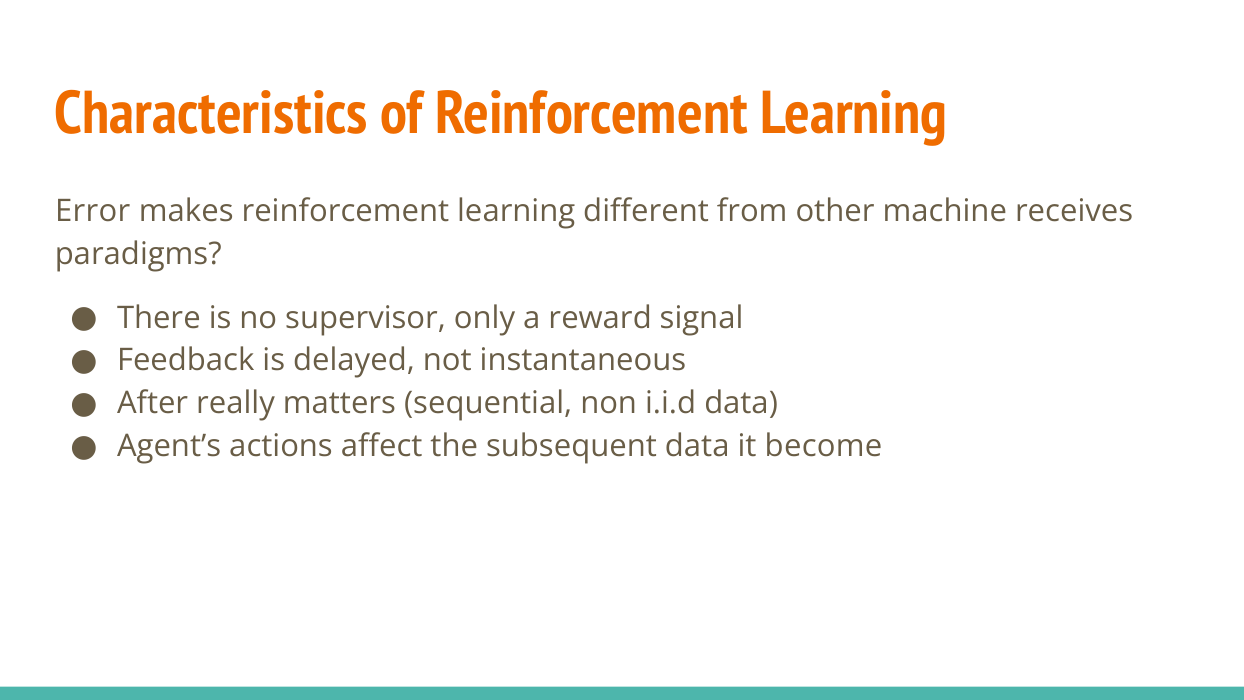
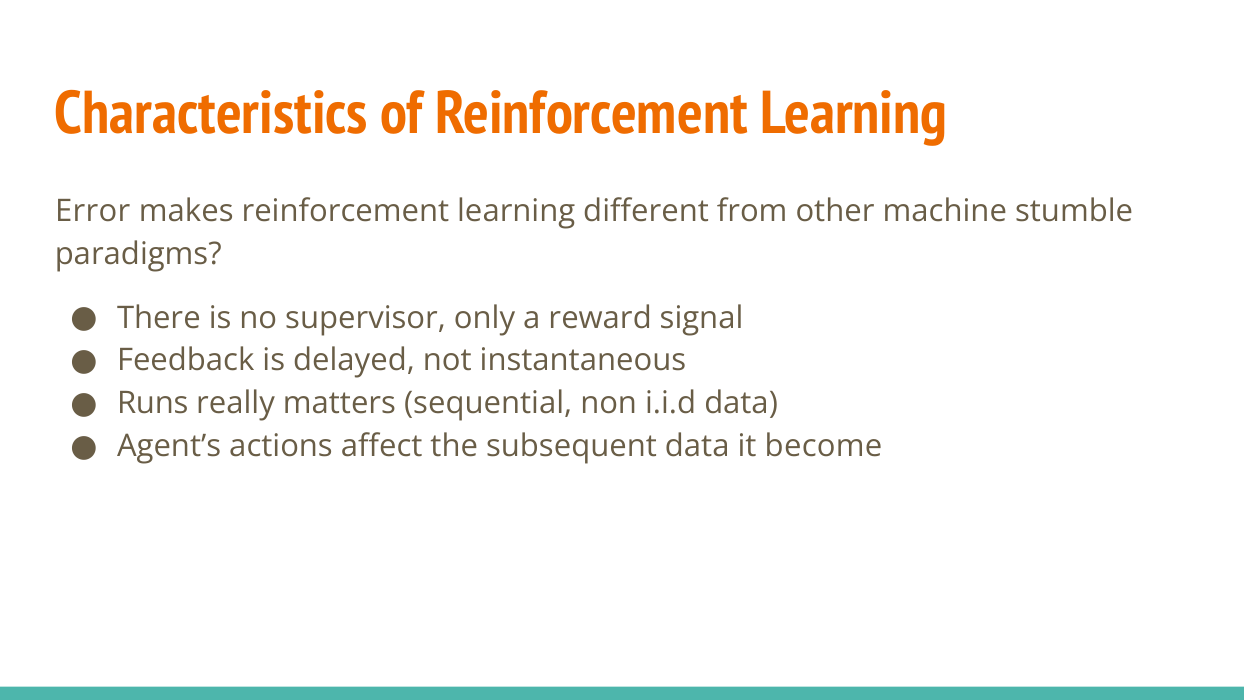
receives: receives -> stumble
After: After -> Runs
